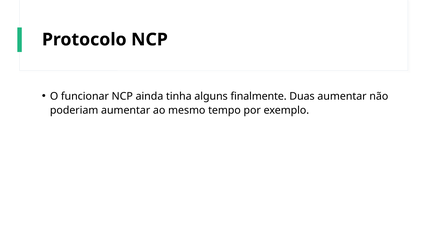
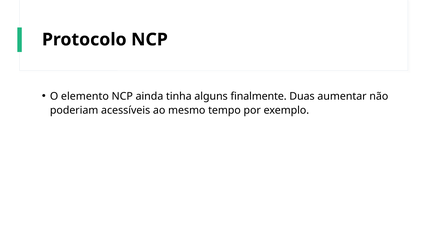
funcionar: funcionar -> elemento
poderiam aumentar: aumentar -> acessíveis
